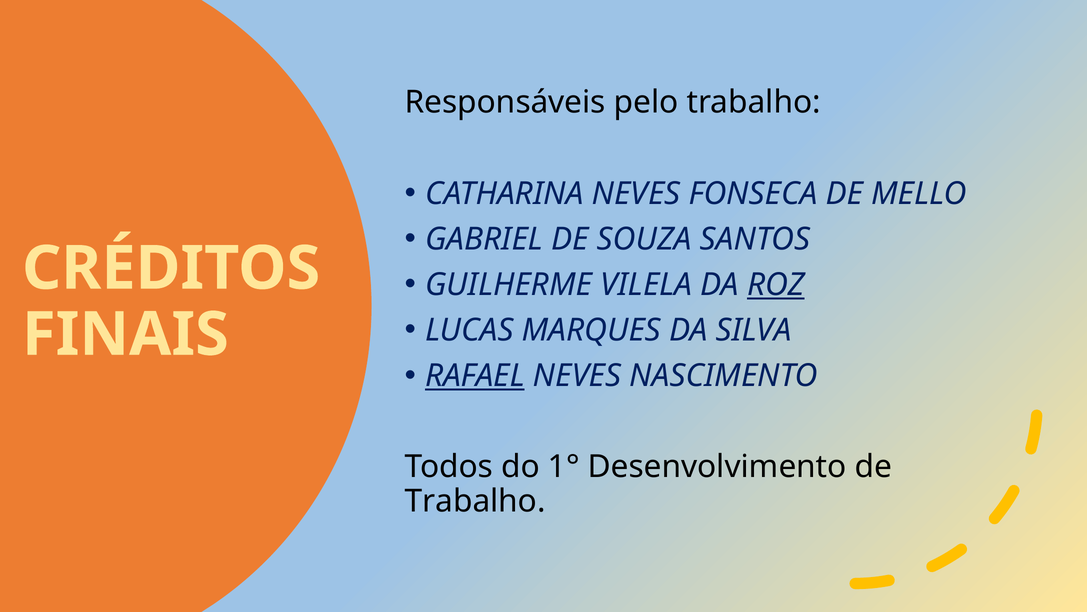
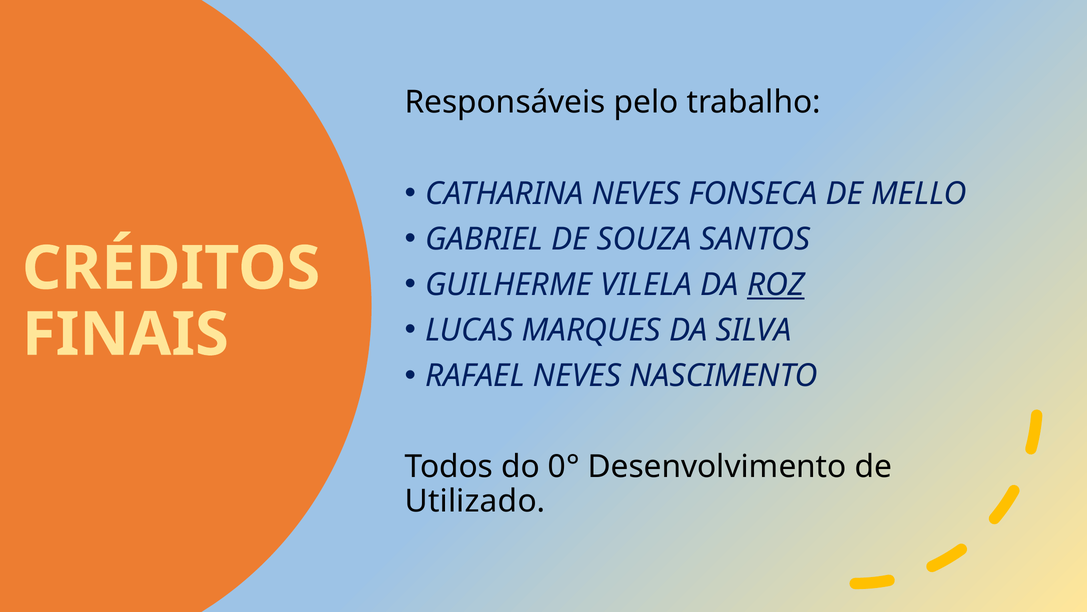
RAFAEL underline: present -> none
1°: 1° -> 0°
Trabalho at (475, 501): Trabalho -> Utilizado
